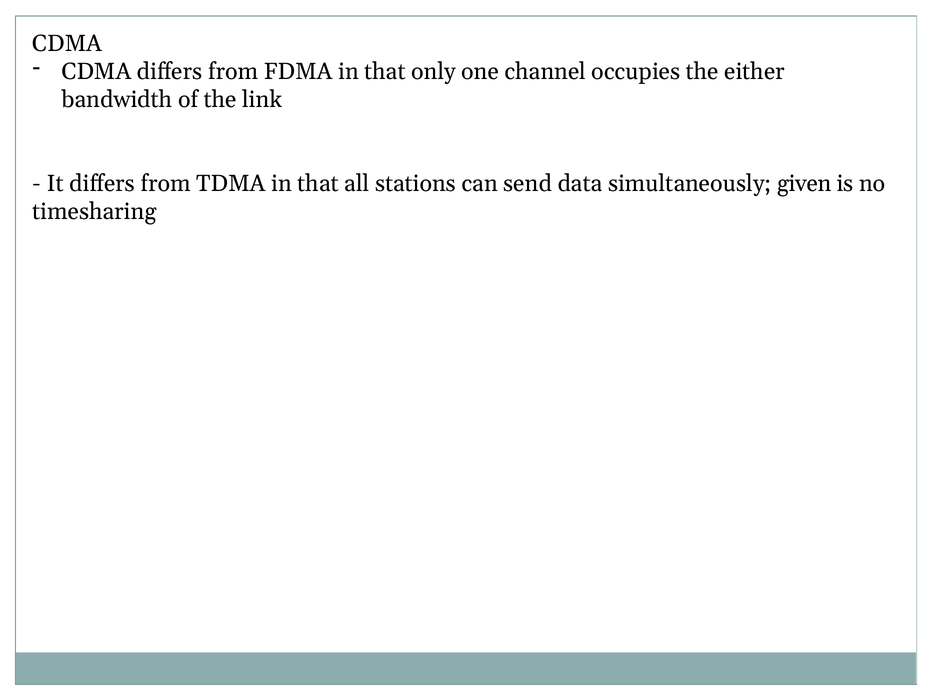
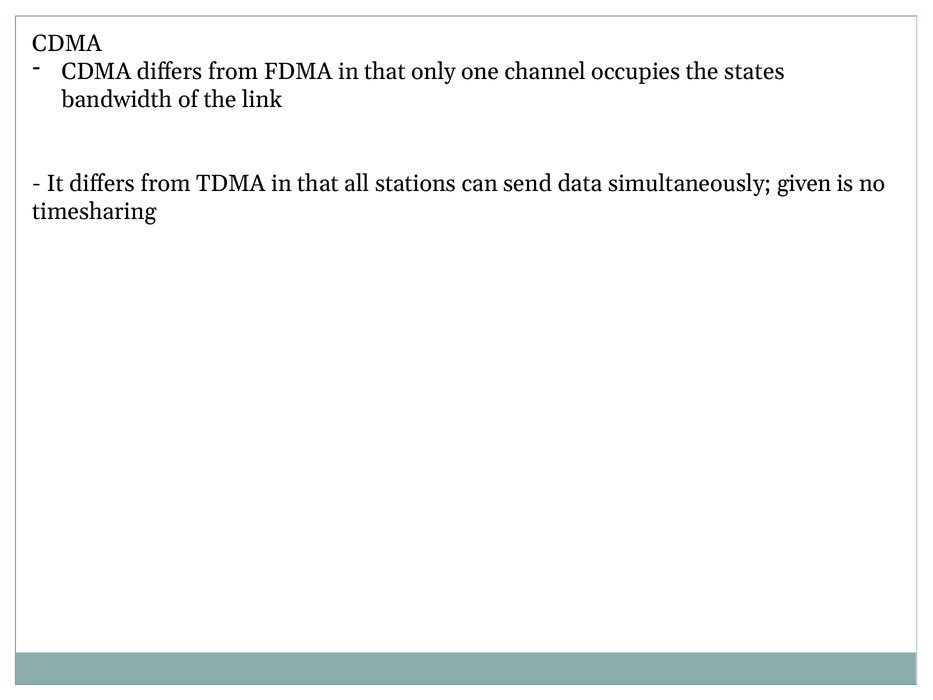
either: either -> states
